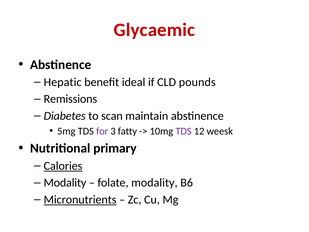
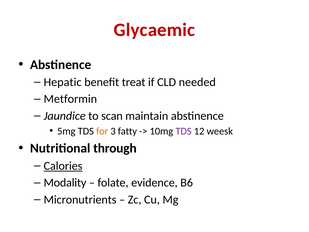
ideal: ideal -> treat
pounds: pounds -> needed
Remissions: Remissions -> Metformin
Diabetes: Diabetes -> Jaundice
for colour: purple -> orange
primary: primary -> through
folate modality: modality -> evidence
Micronutrients underline: present -> none
